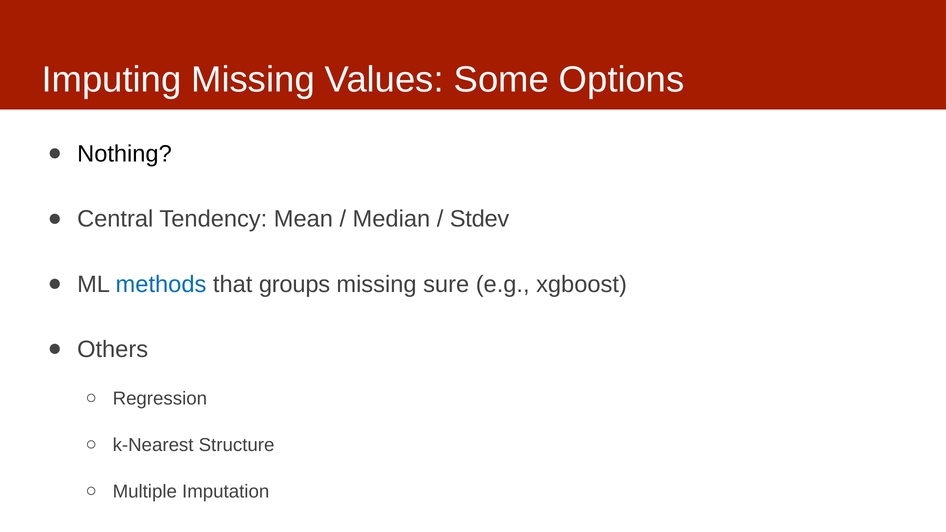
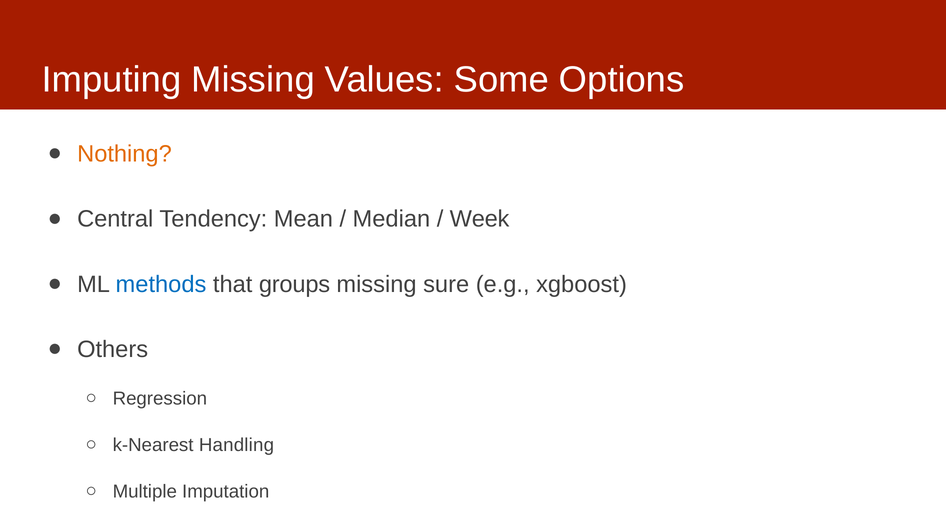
Nothing colour: black -> orange
Stdev: Stdev -> Week
Structure: Structure -> Handling
